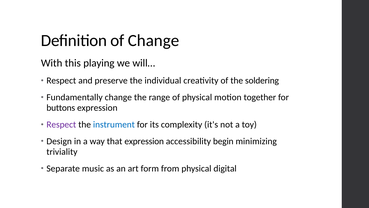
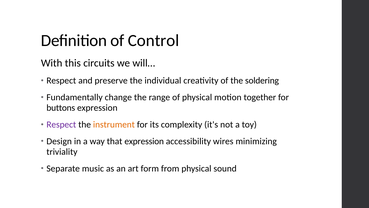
of Change: Change -> Control
playing: playing -> circuits
instrument colour: blue -> orange
begin: begin -> wires
digital: digital -> sound
